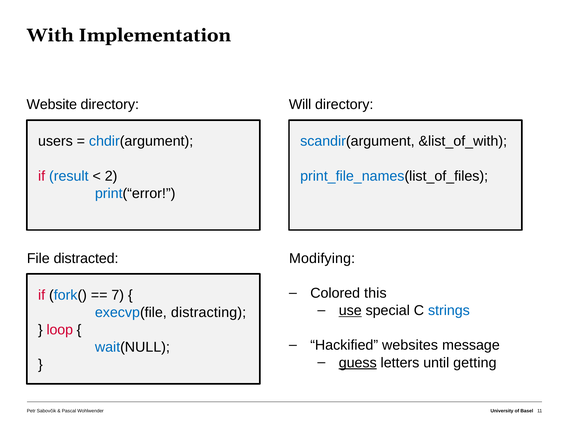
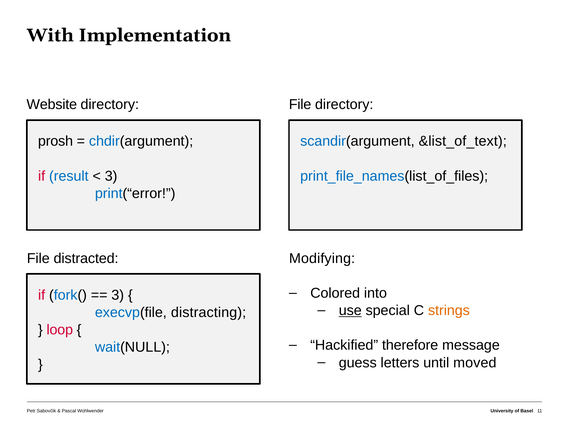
Will at (300, 104): Will -> File
users: users -> prosh
&list_of_with: &list_of_with -> &list_of_text
2 at (111, 176): 2 -> 3
this: this -> into
7 at (118, 295): 7 -> 3
strings colour: blue -> orange
websites: websites -> therefore
guess underline: present -> none
getting: getting -> moved
